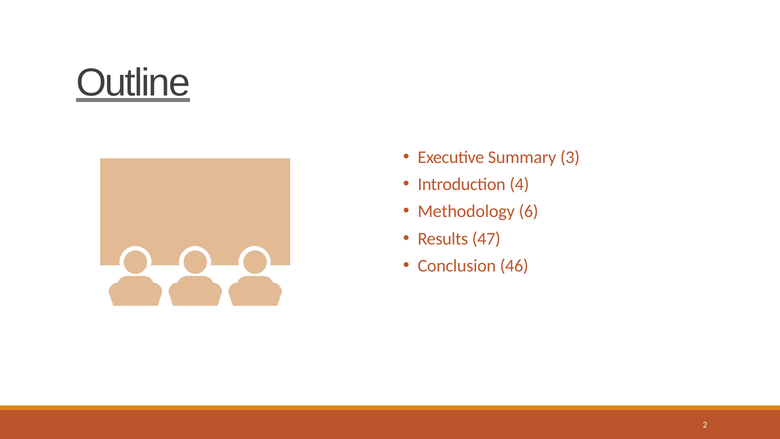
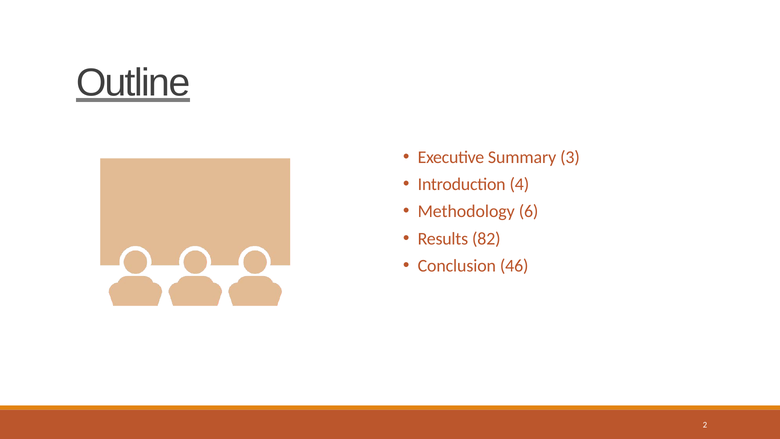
47: 47 -> 82
